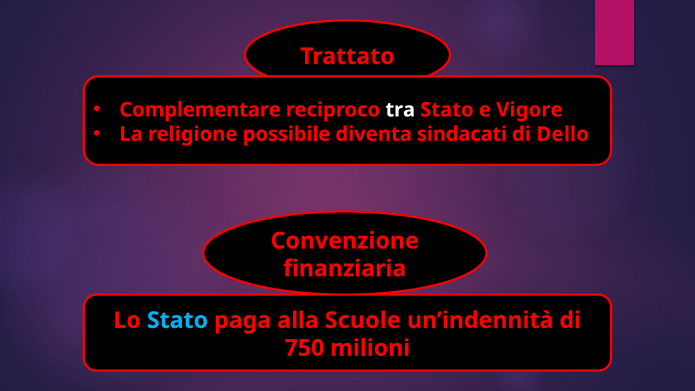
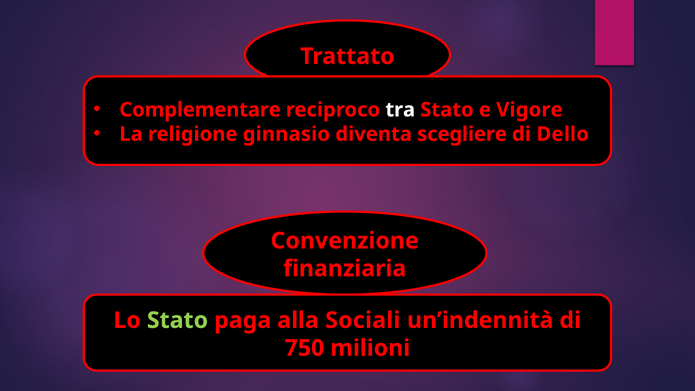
possibile: possibile -> ginnasio
sindacati: sindacati -> scegliere
Stato at (177, 320) colour: light blue -> light green
Scuole: Scuole -> Sociali
